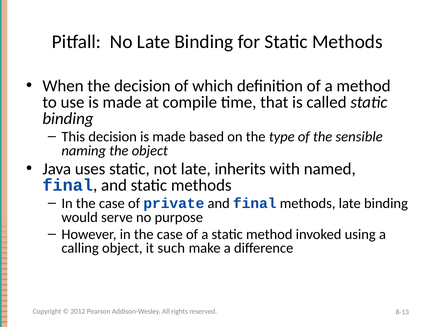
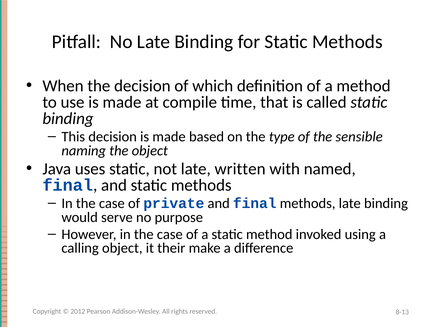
inherits: inherits -> written
such: such -> their
